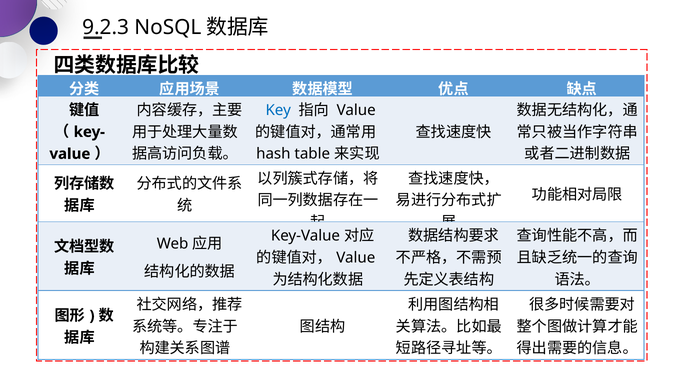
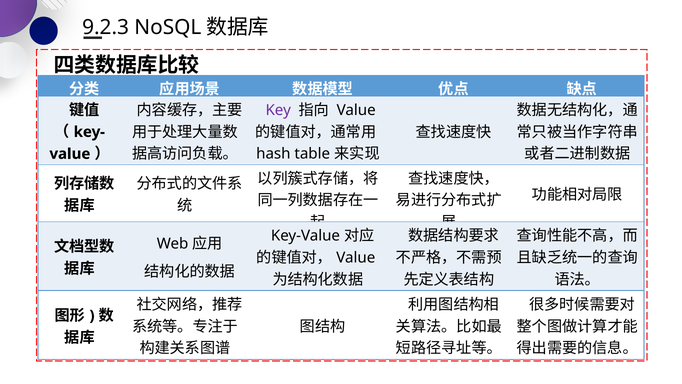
Key colour: blue -> purple
